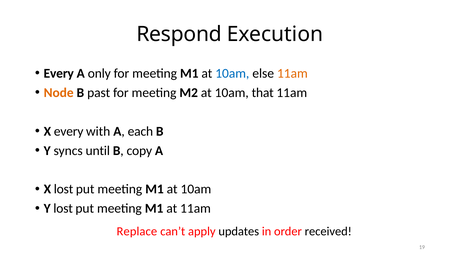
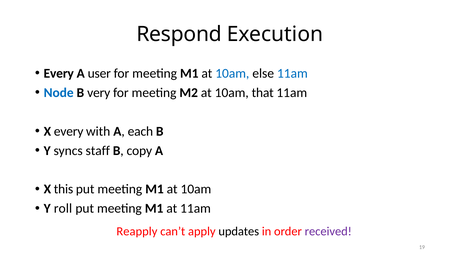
only: only -> user
11am at (292, 73) colour: orange -> blue
Node colour: orange -> blue
past: past -> very
until: until -> staff
X lost: lost -> this
Y lost: lost -> roll
Replace: Replace -> Reapply
received colour: black -> purple
